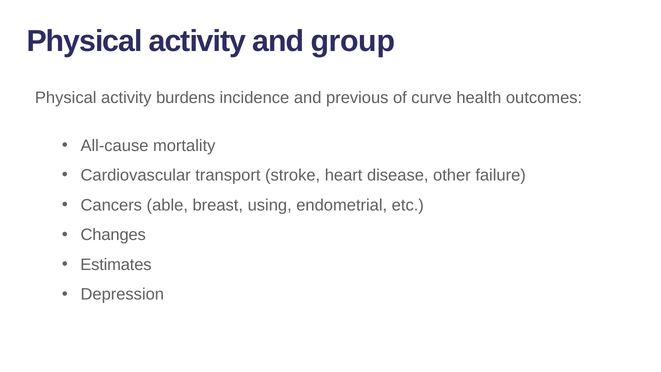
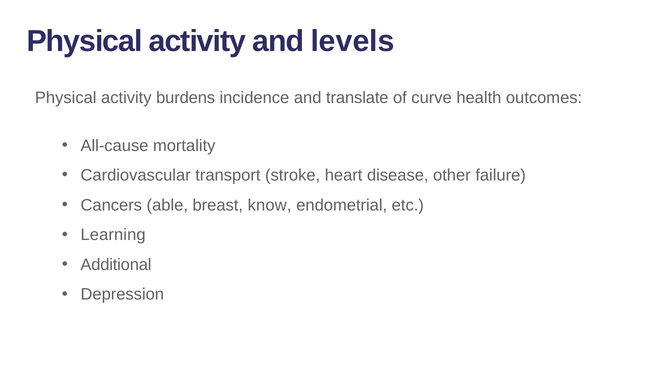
group: group -> levels
previous: previous -> translate
using: using -> know
Changes: Changes -> Learning
Estimates: Estimates -> Additional
